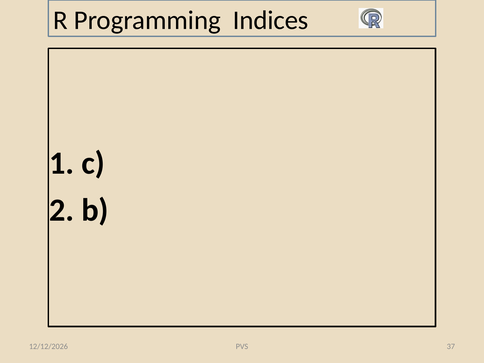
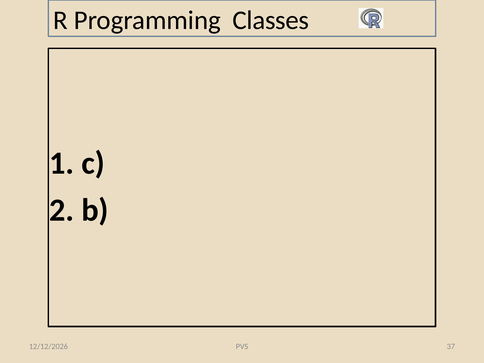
Indices: Indices -> Classes
